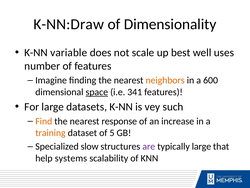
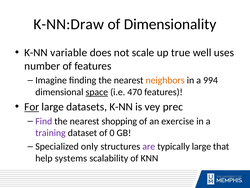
best: best -> true
600: 600 -> 994
341: 341 -> 470
For underline: none -> present
such: such -> prec
Find colour: orange -> purple
response: response -> shopping
increase: increase -> exercise
training colour: orange -> purple
5: 5 -> 0
slow: slow -> only
